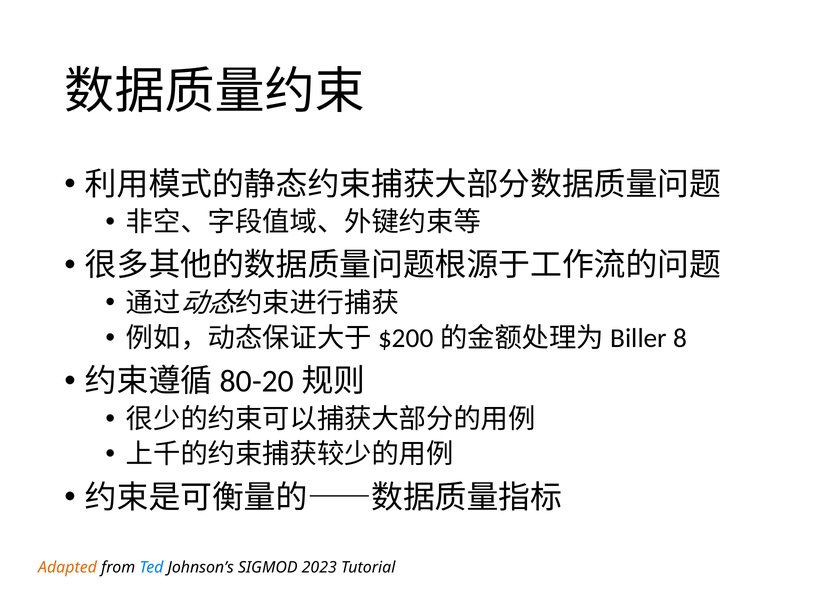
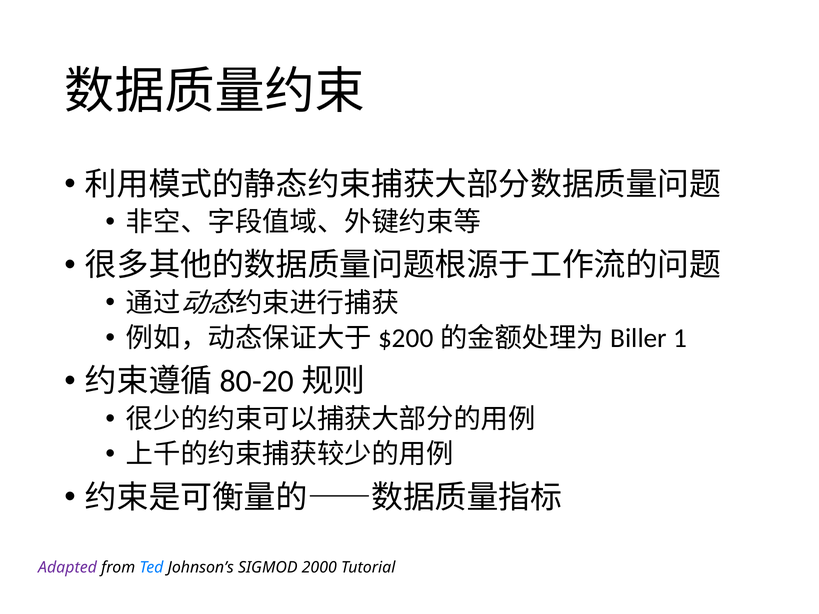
8: 8 -> 1
Adapted colour: orange -> purple
2023: 2023 -> 2000
